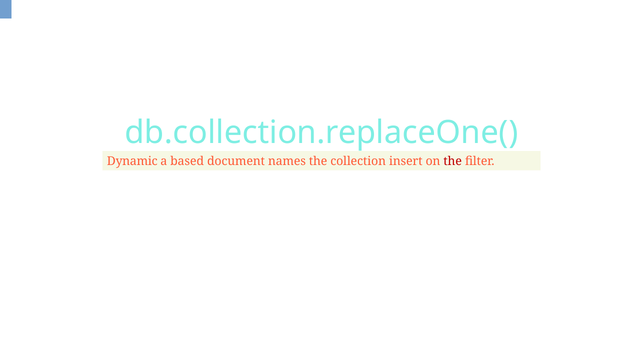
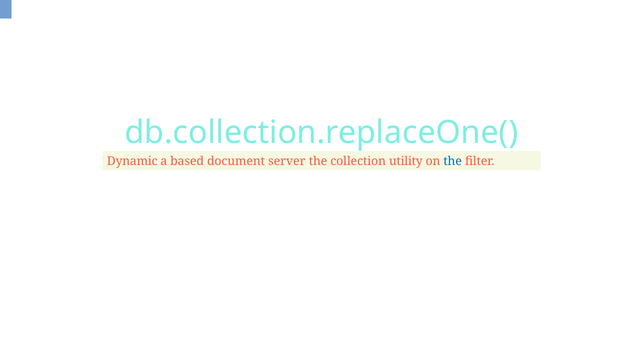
names: names -> server
insert: insert -> utility
the at (453, 161) colour: red -> blue
